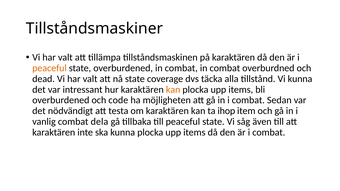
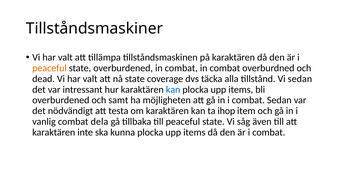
Vi kunna: kunna -> sedan
kan at (173, 90) colour: orange -> blue
code: code -> samt
